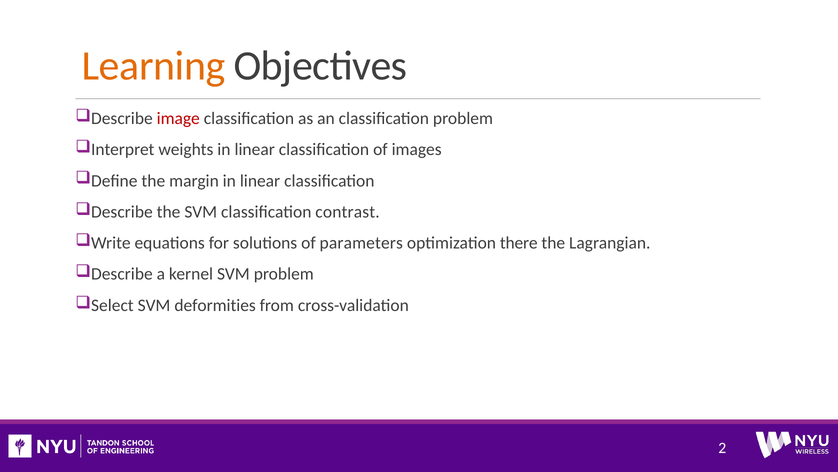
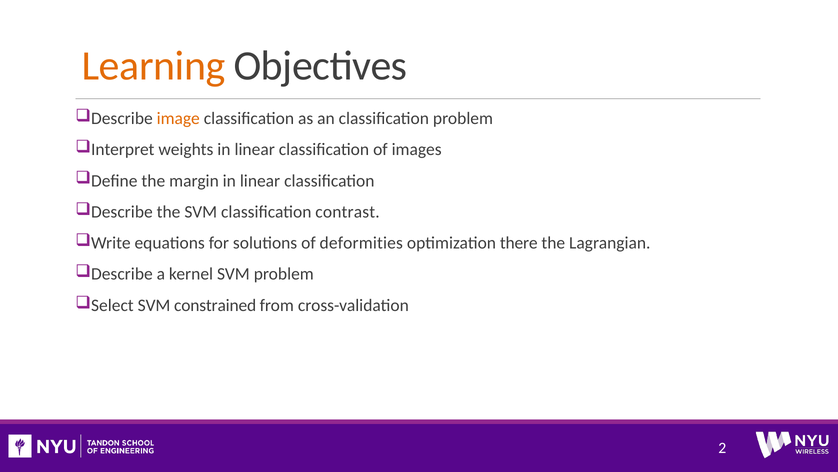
image colour: red -> orange
parameters: parameters -> deformities
deformities: deformities -> constrained
